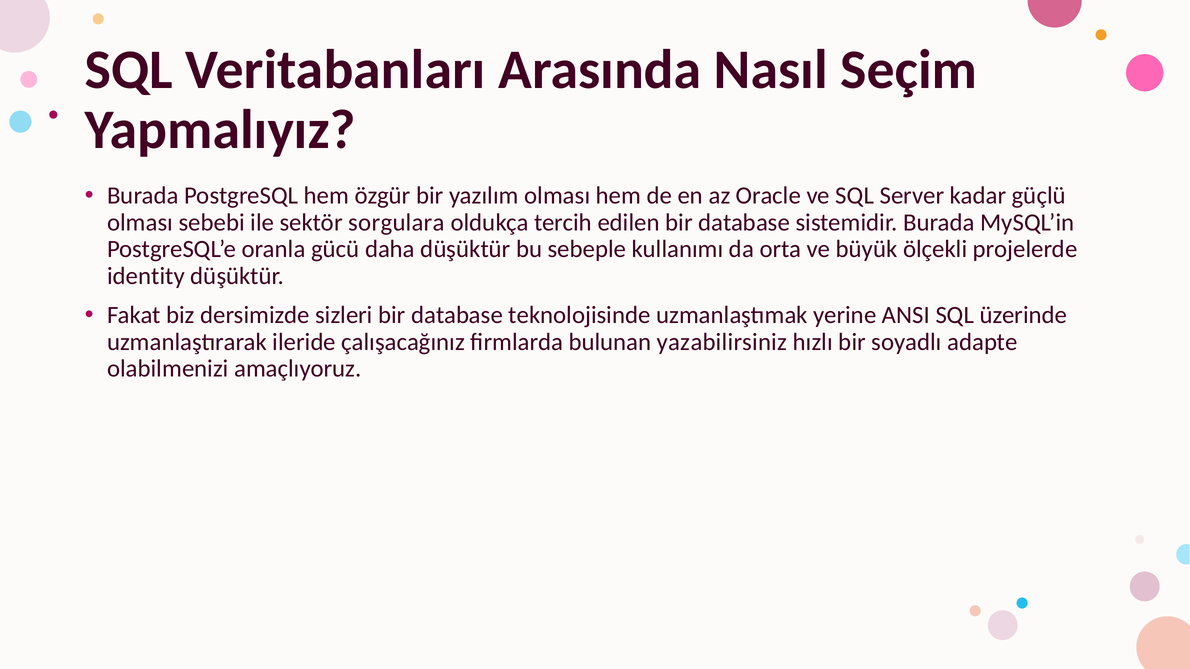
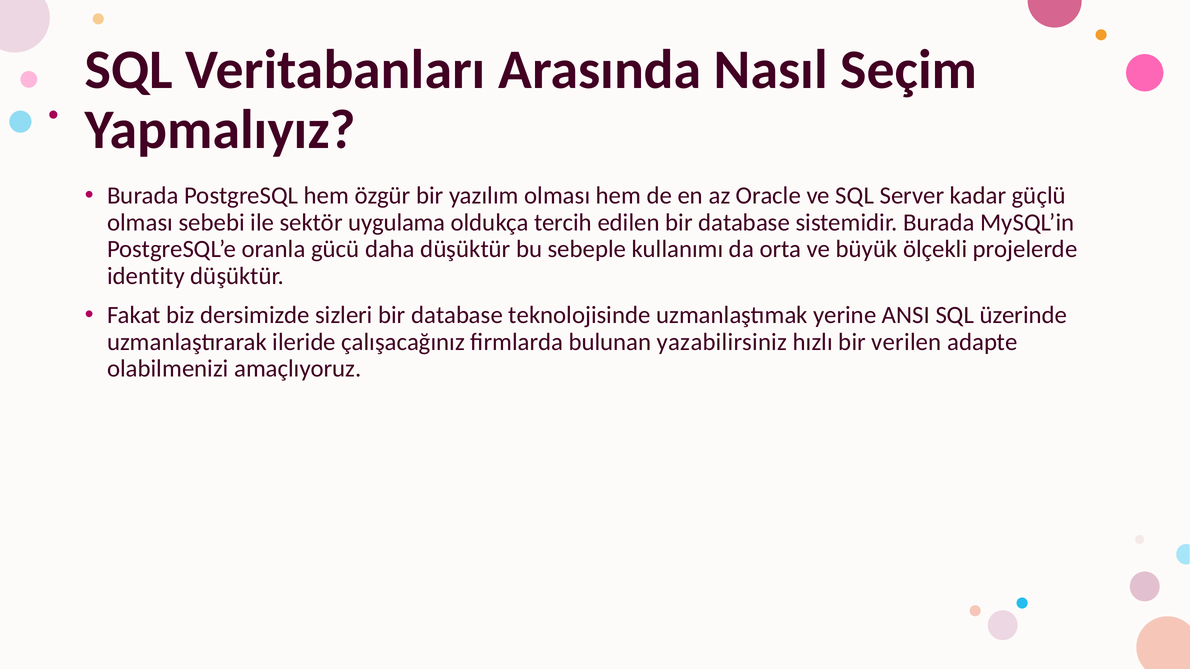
sorgulara: sorgulara -> uygulama
soyadlı: soyadlı -> verilen
